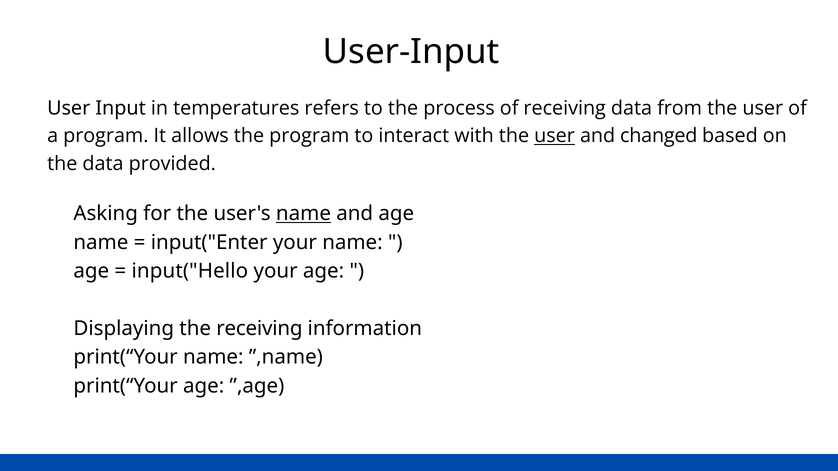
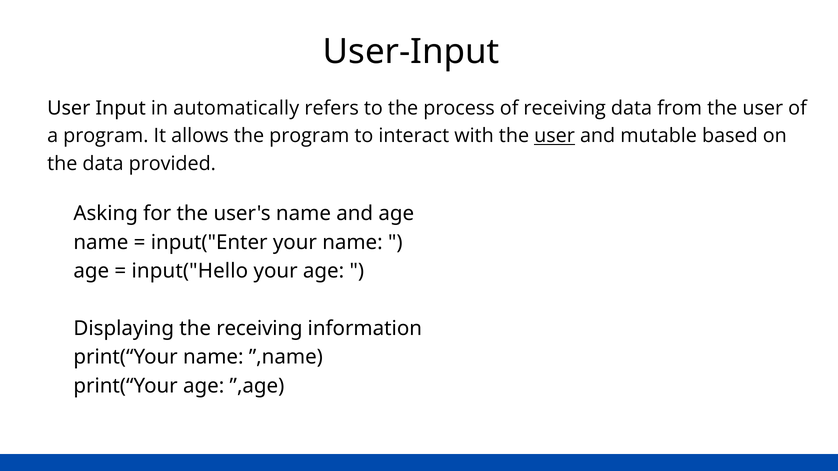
temperatures: temperatures -> automatically
changed: changed -> mutable
name at (303, 214) underline: present -> none
